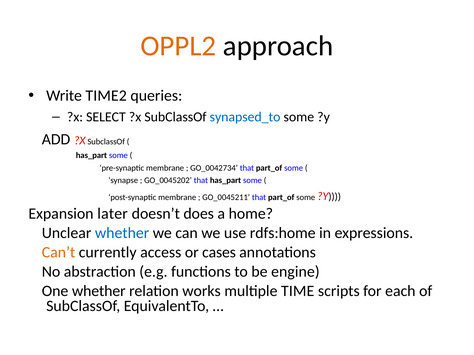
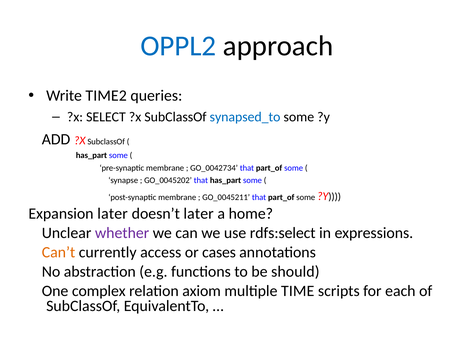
OPPL2 colour: orange -> blue
doesn’t does: does -> later
whether at (122, 233) colour: blue -> purple
rdfs:home: rdfs:home -> rdfs:select
engine: engine -> should
One whether: whether -> complex
works: works -> axiom
